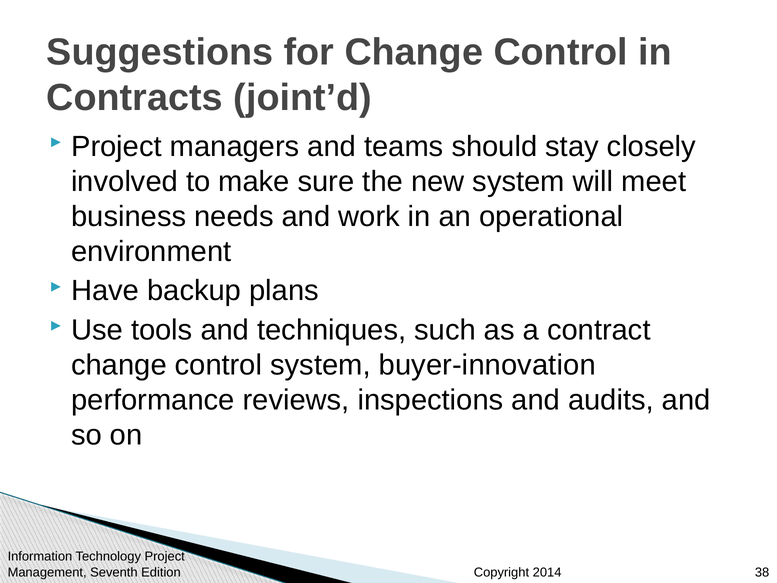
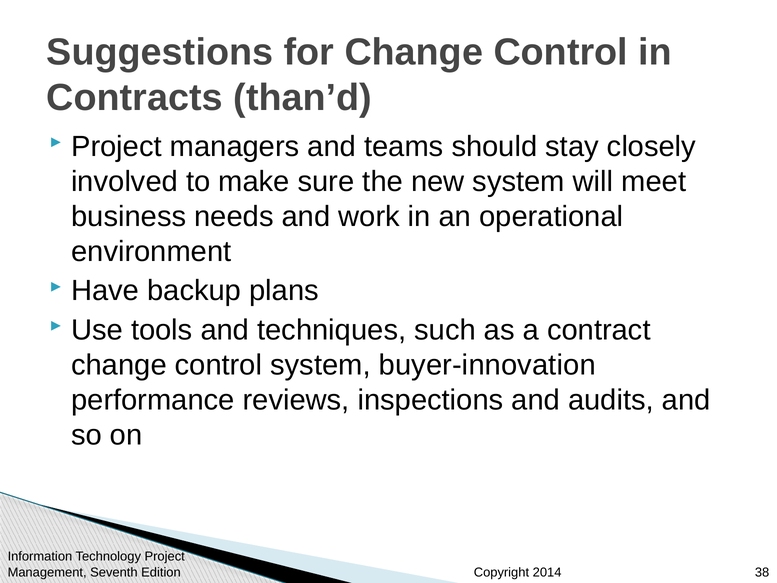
joint’d: joint’d -> than’d
